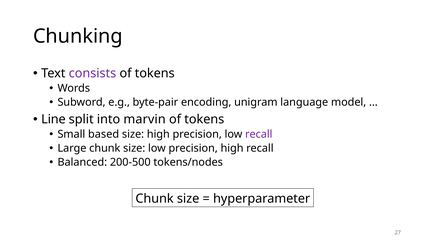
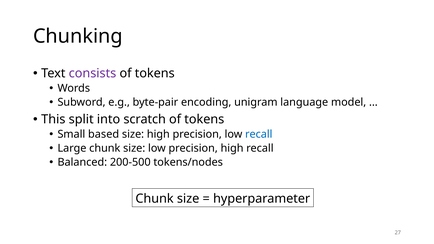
Line: Line -> This
marvin: marvin -> scratch
recall at (259, 134) colour: purple -> blue
